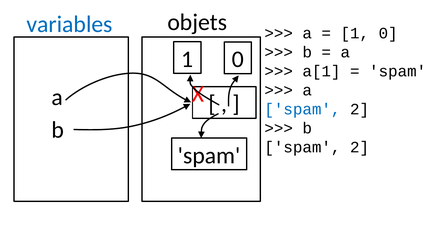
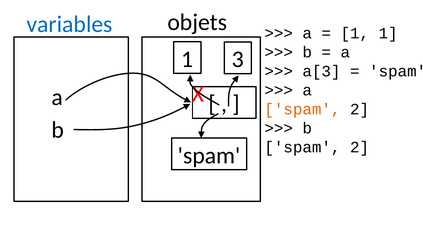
0 at (388, 33): 0 -> 1
0 at (238, 59): 0 -> 3
a[1: a[1 -> a[3
spam at (302, 109) colour: blue -> orange
